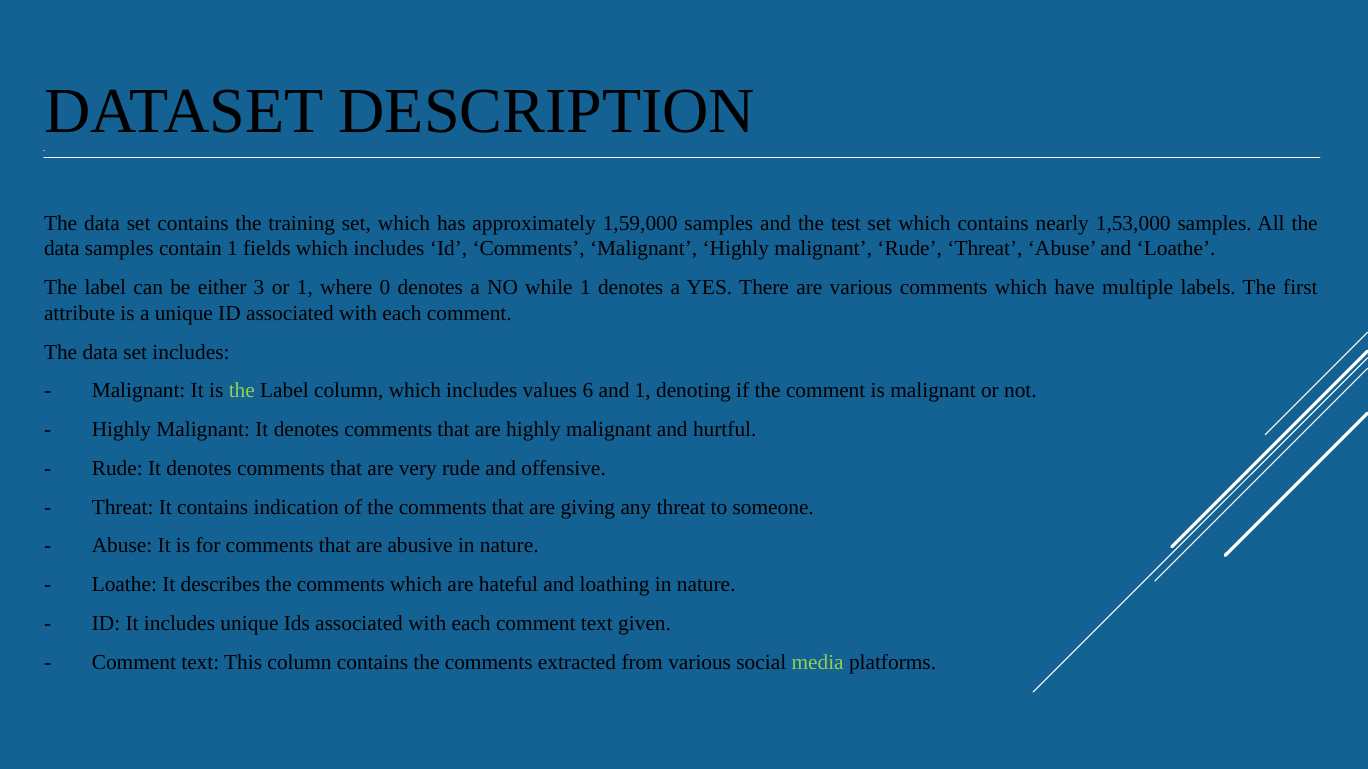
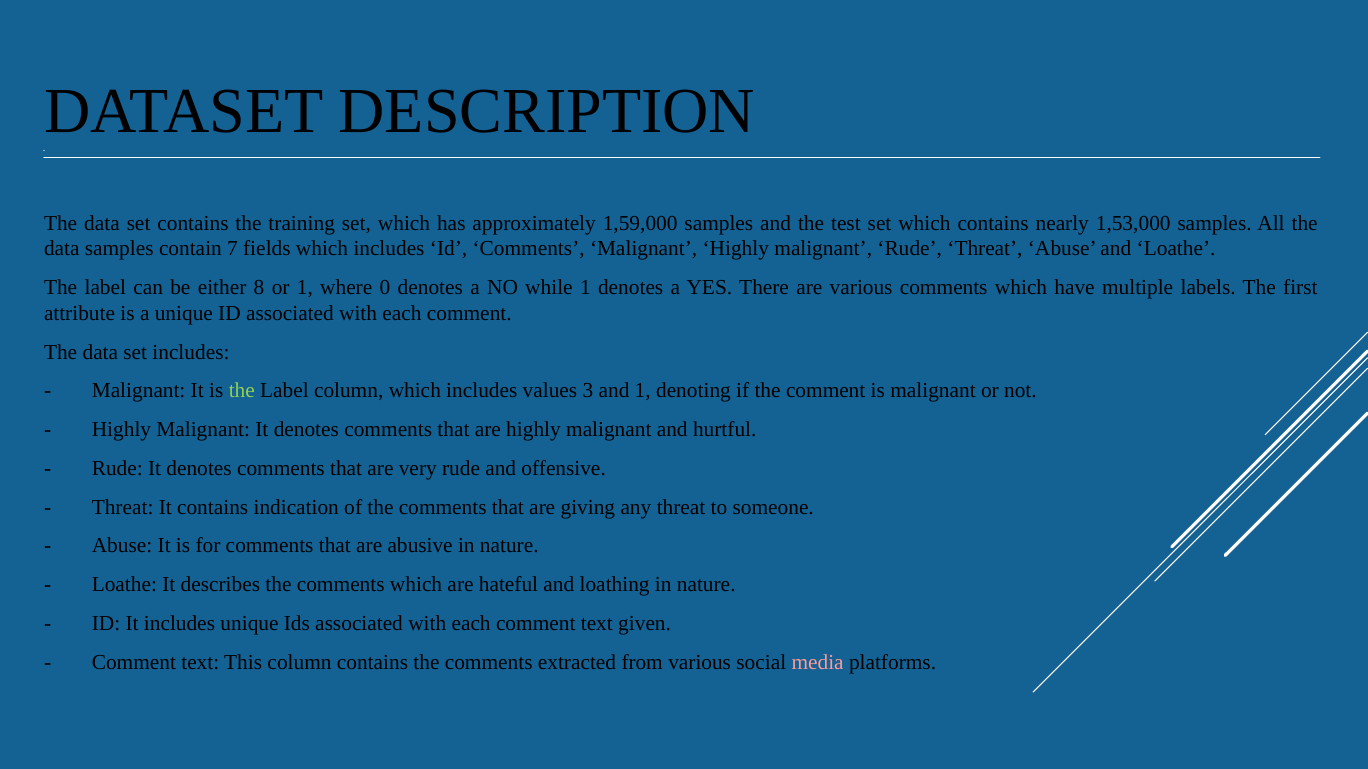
contain 1: 1 -> 7
3: 3 -> 8
6: 6 -> 3
media colour: light green -> pink
